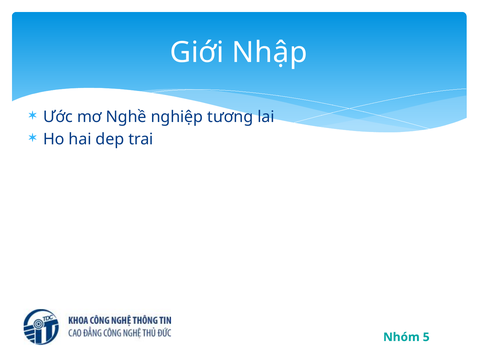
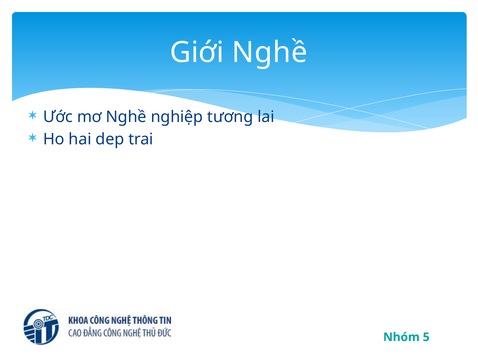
Giới Nhập: Nhập -> Nghề
